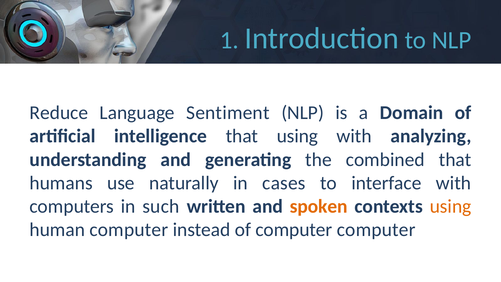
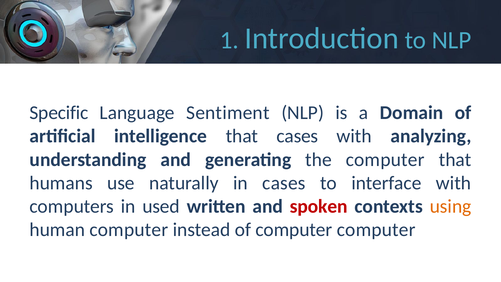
Reduce: Reduce -> Specific
that using: using -> cases
the combined: combined -> computer
such: such -> used
spoken colour: orange -> red
